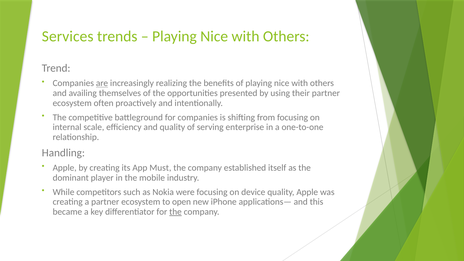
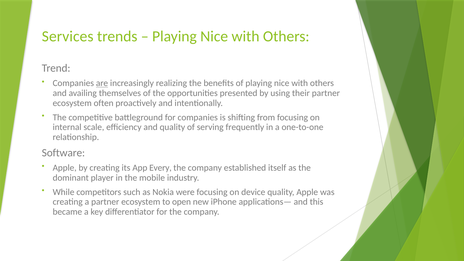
enterprise: enterprise -> frequently
Handling: Handling -> Software
Must: Must -> Every
the at (175, 212) underline: present -> none
